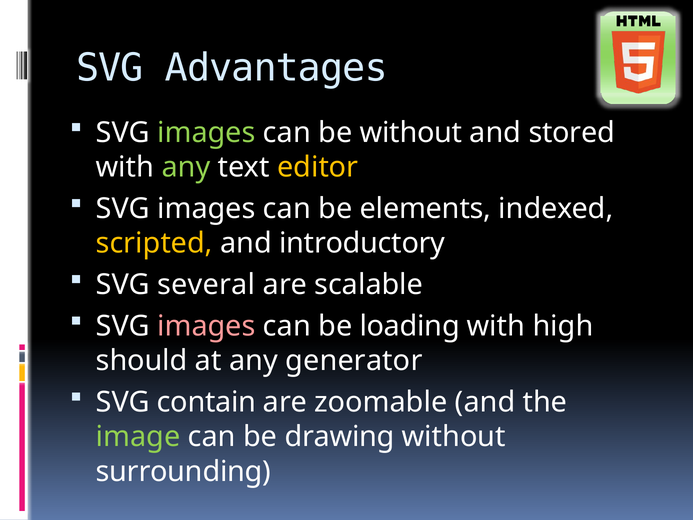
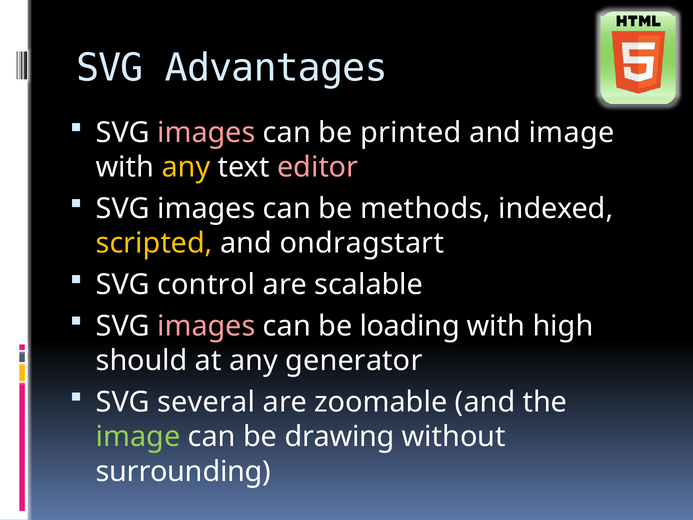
images at (206, 132) colour: light green -> pink
be without: without -> printed
and stored: stored -> image
any at (186, 167) colour: light green -> yellow
editor colour: yellow -> pink
elements: elements -> methods
introductory: introductory -> ondragstart
several: several -> control
contain: contain -> several
